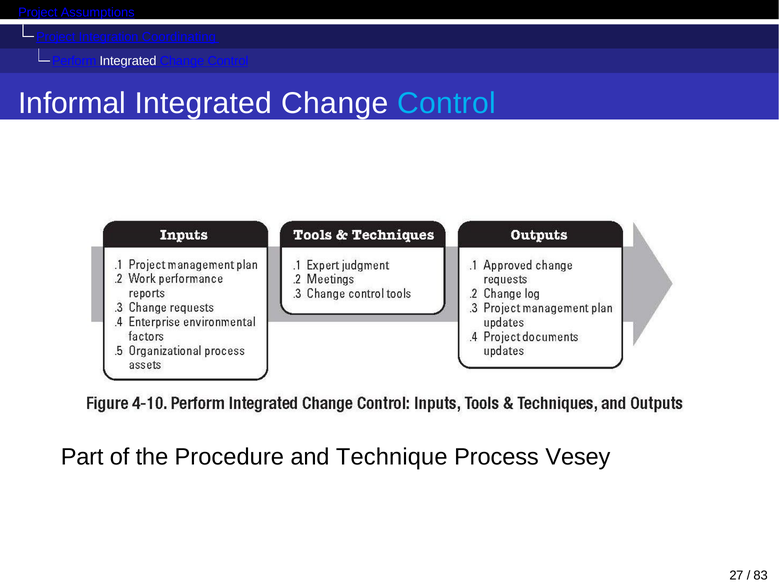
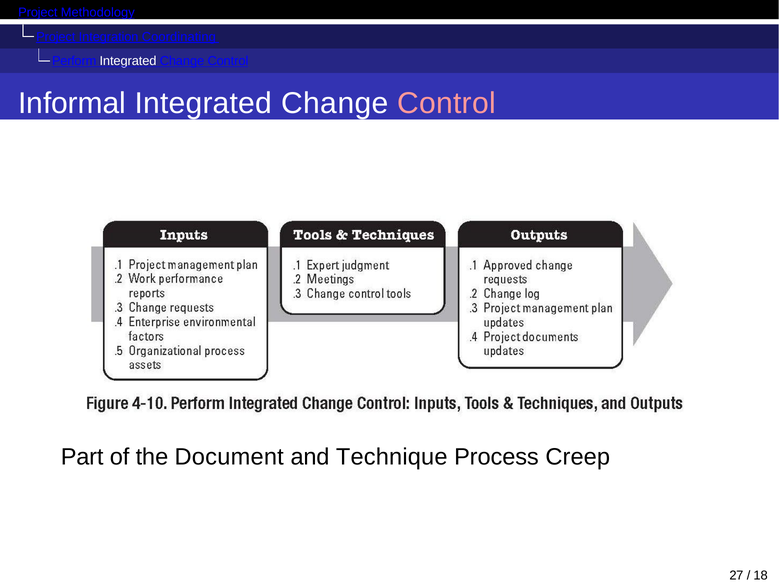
Assumptions: Assumptions -> Methodology
Control at (447, 104) colour: light blue -> pink
Procedure: Procedure -> Document
Vesey: Vesey -> Creep
83: 83 -> 18
